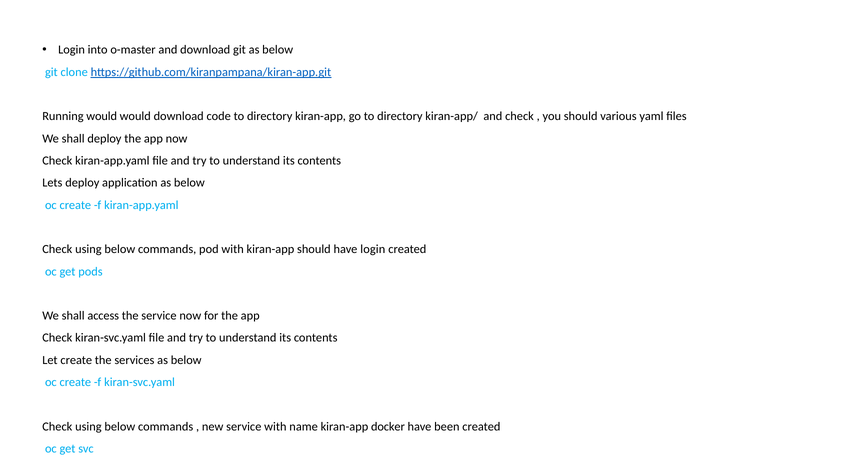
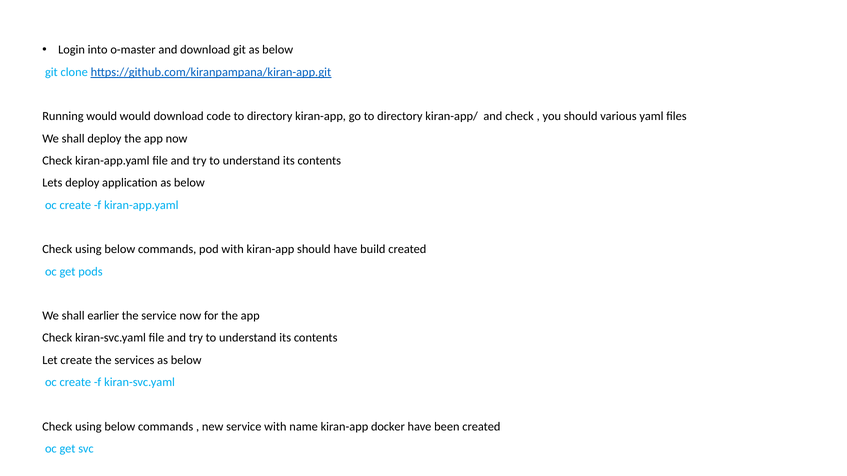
have login: login -> build
access: access -> earlier
